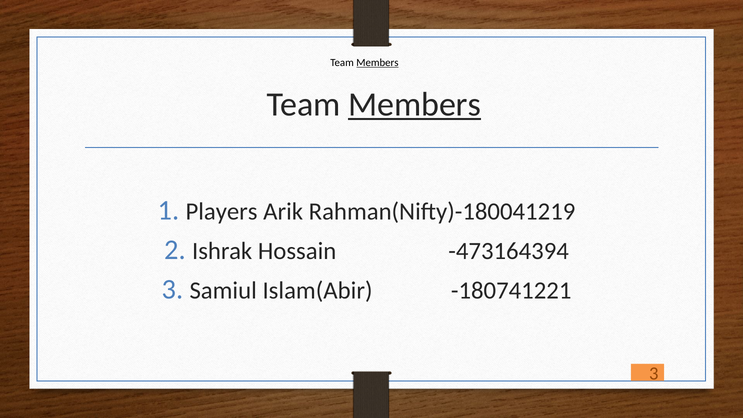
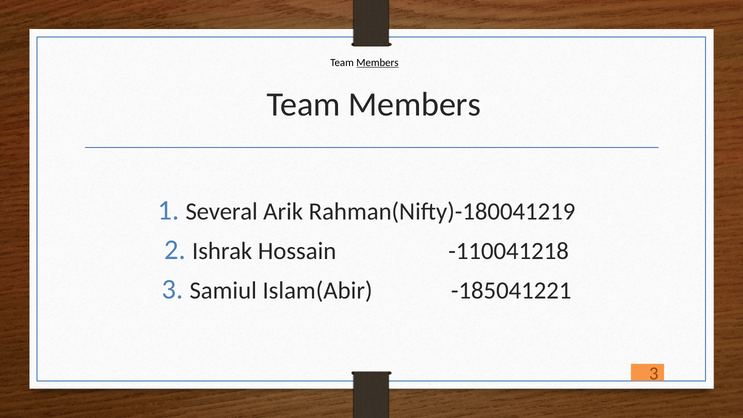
Members at (415, 104) underline: present -> none
Players: Players -> Several
-473164394: -473164394 -> -110041218
-180741221: -180741221 -> -185041221
